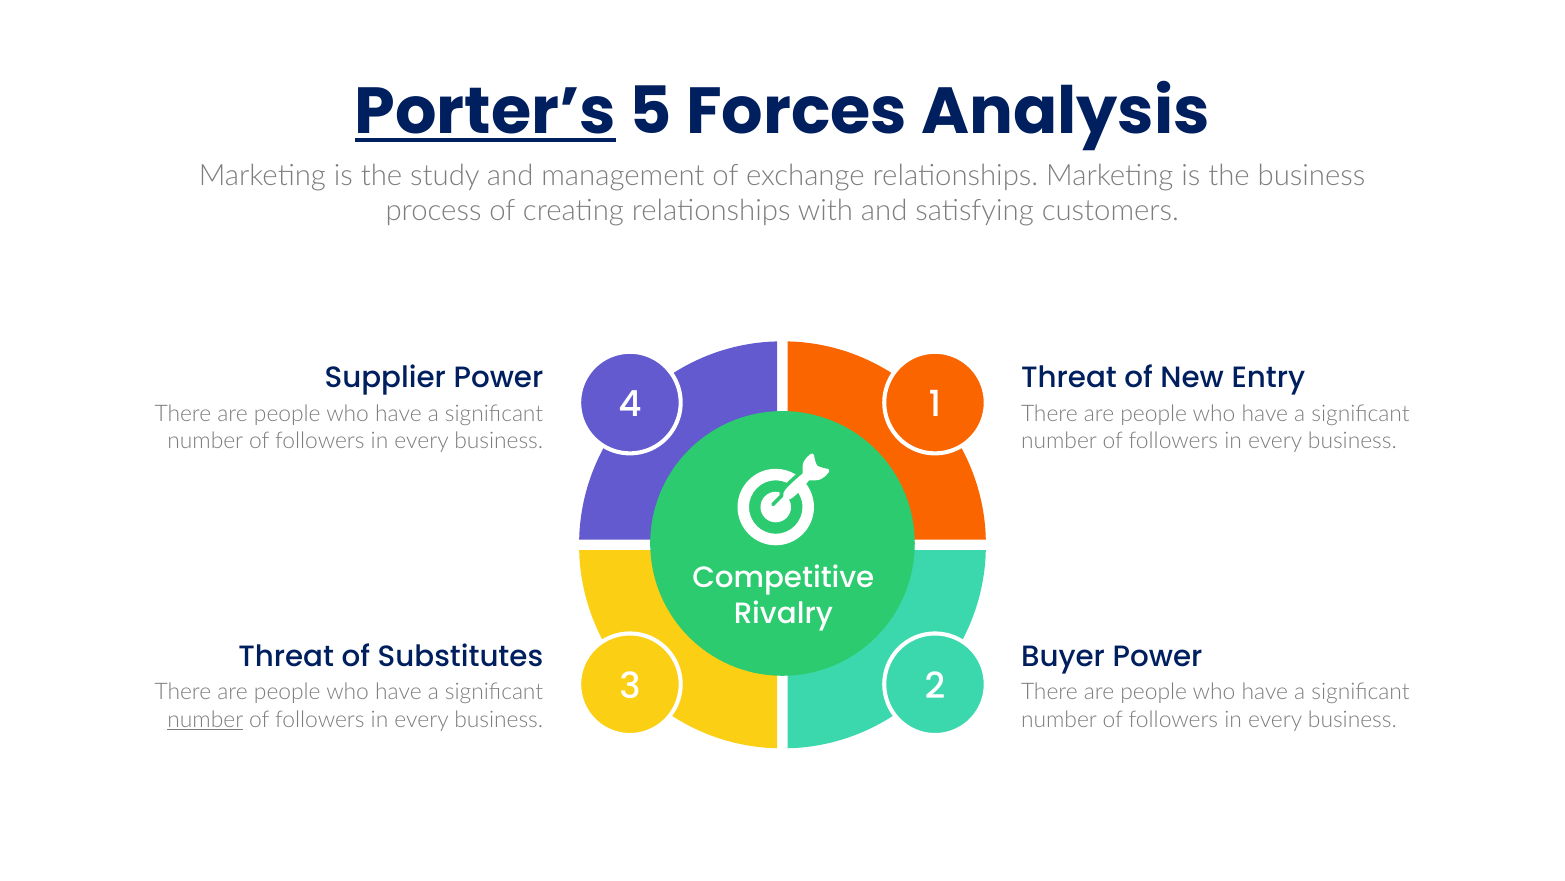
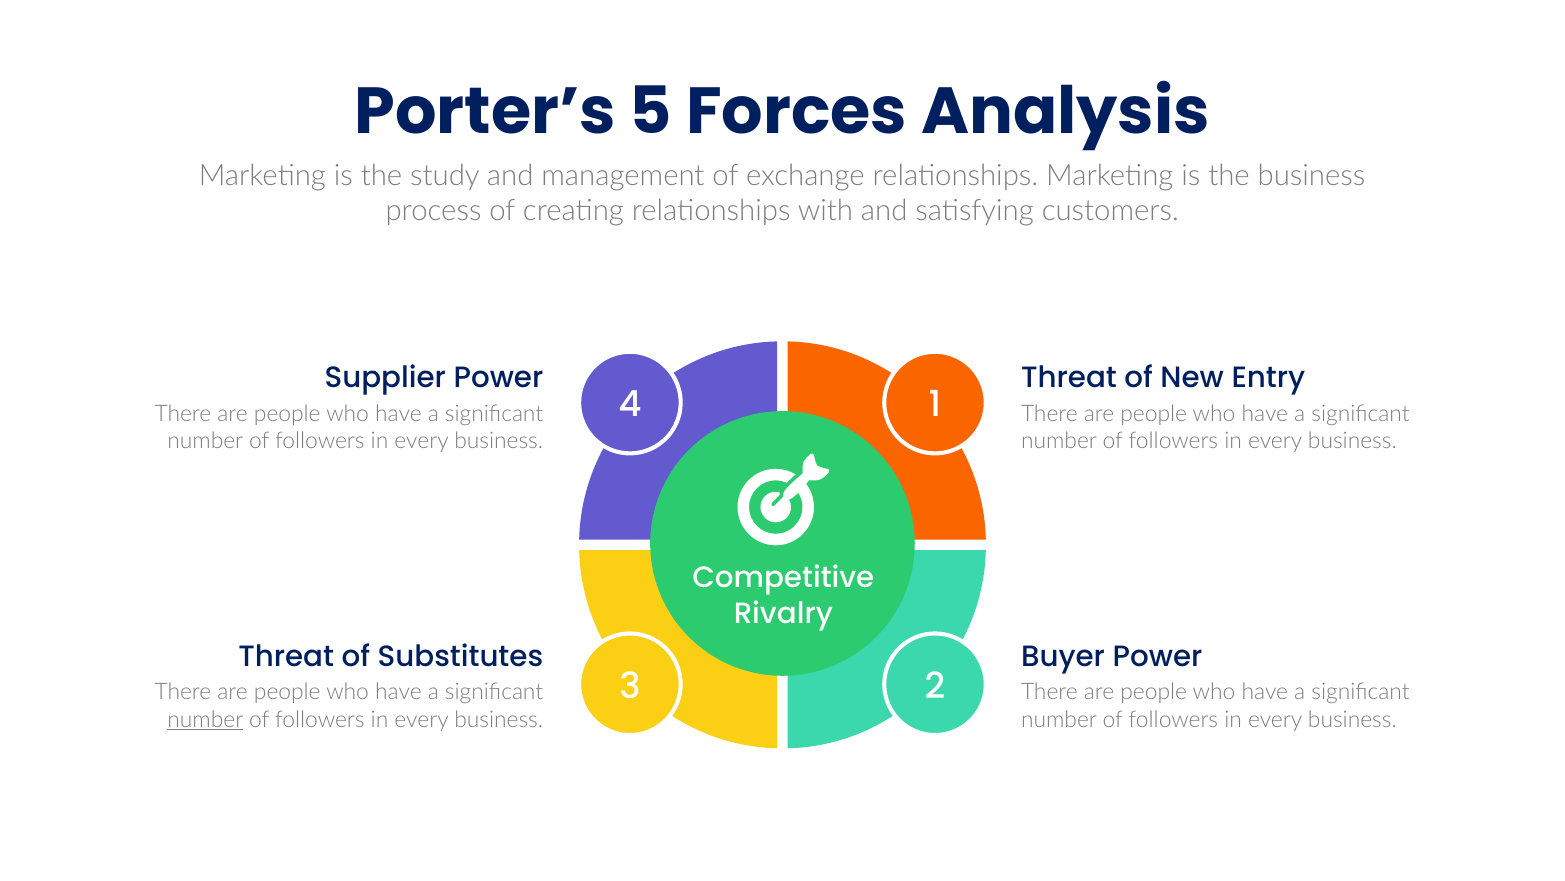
Porter’s underline: present -> none
